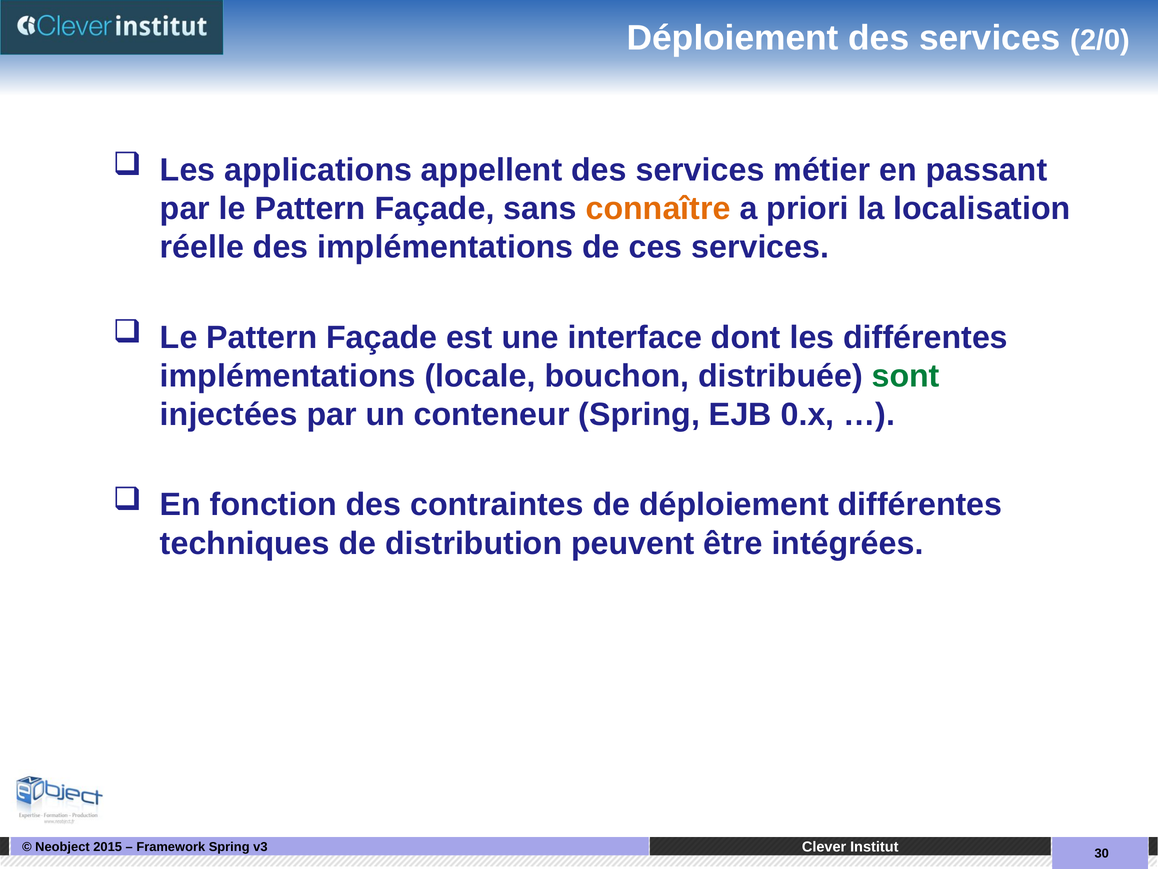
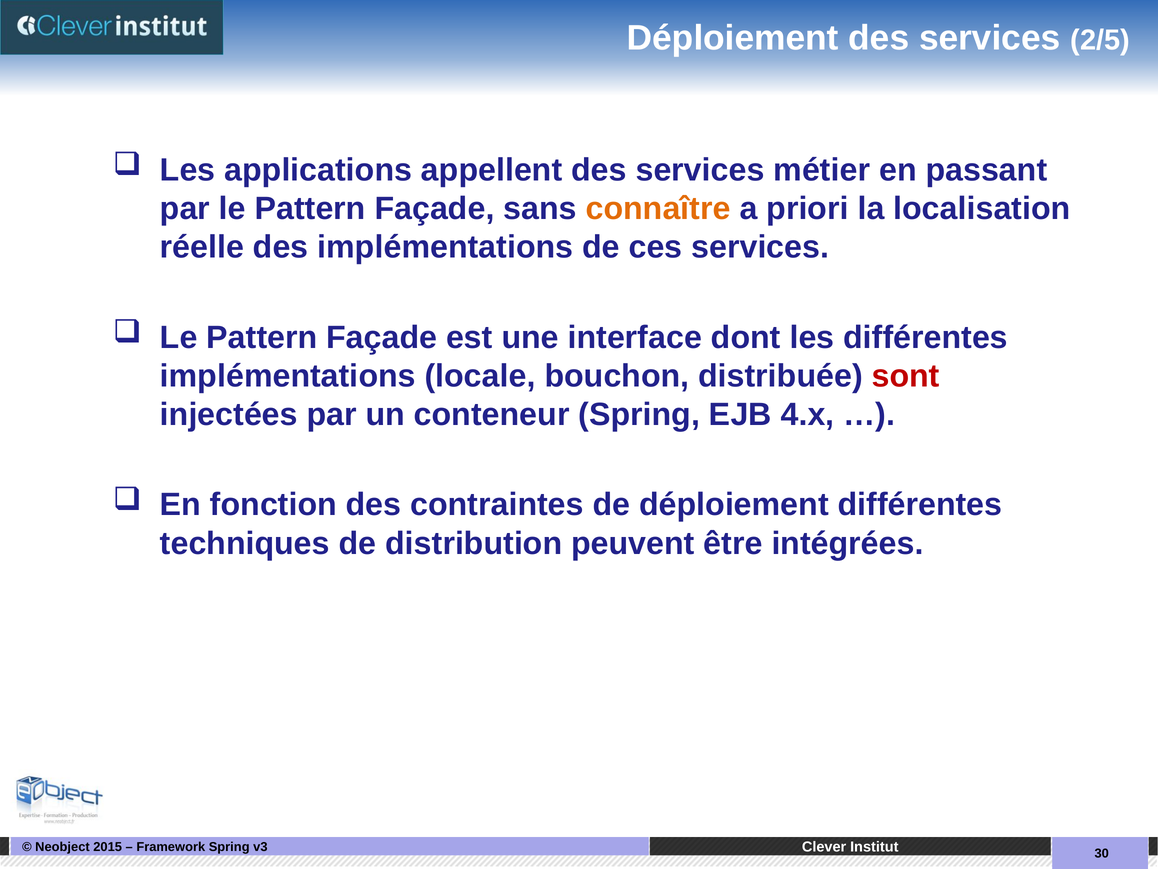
2/0: 2/0 -> 2/5
sont colour: green -> red
0.x: 0.x -> 4.x
